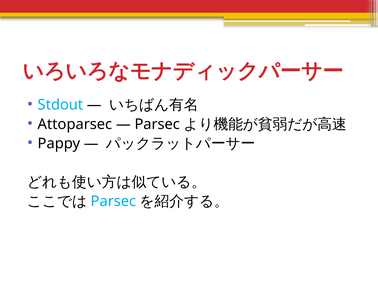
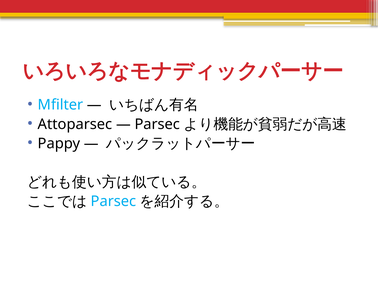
Stdout: Stdout -> Mfilter
